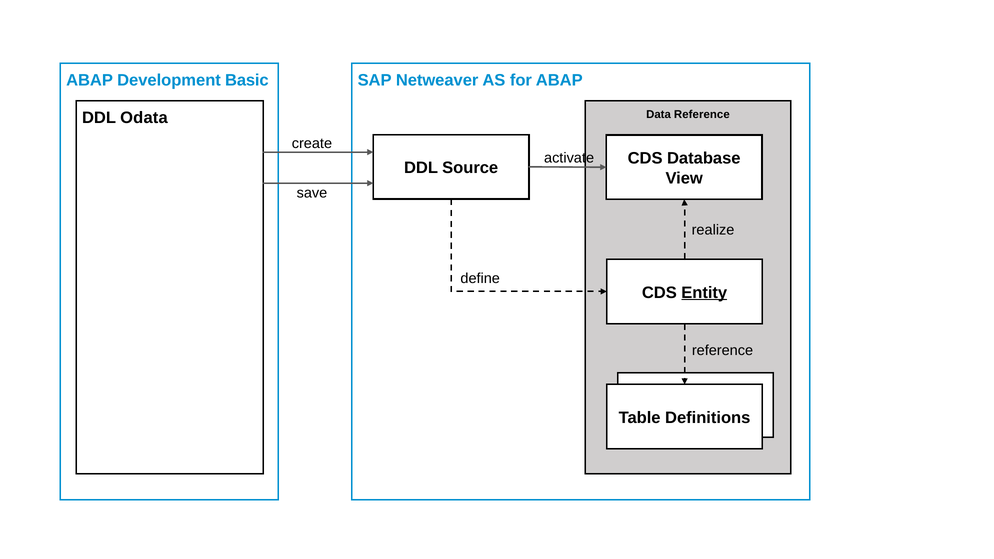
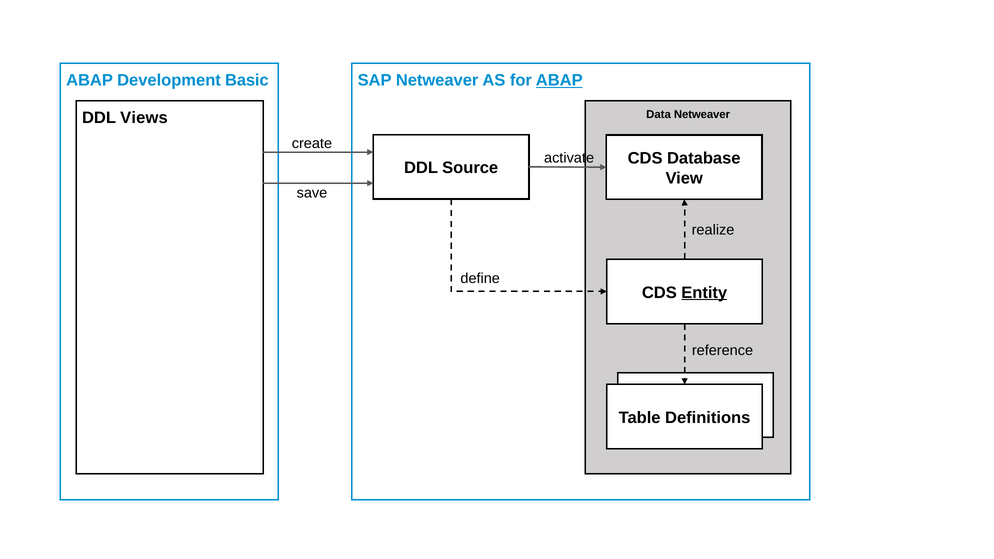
ABAP at (559, 80) underline: none -> present
Data Reference: Reference -> Netweaver
Odata: Odata -> Views
